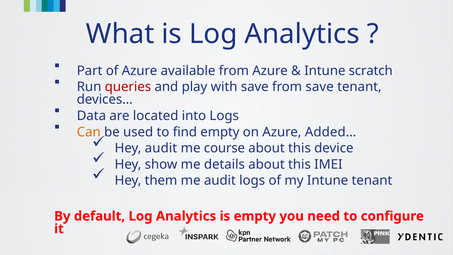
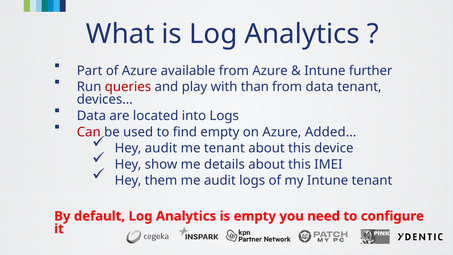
scratch: scratch -> further
with save: save -> than
from save: save -> data
Can colour: orange -> red
me course: course -> tenant
